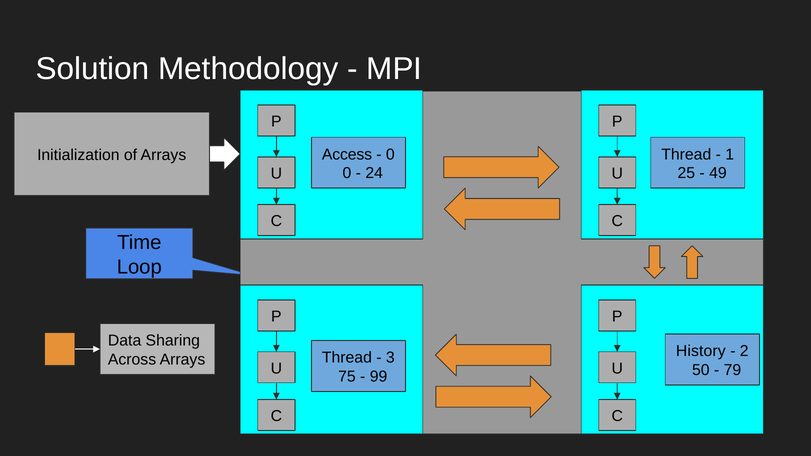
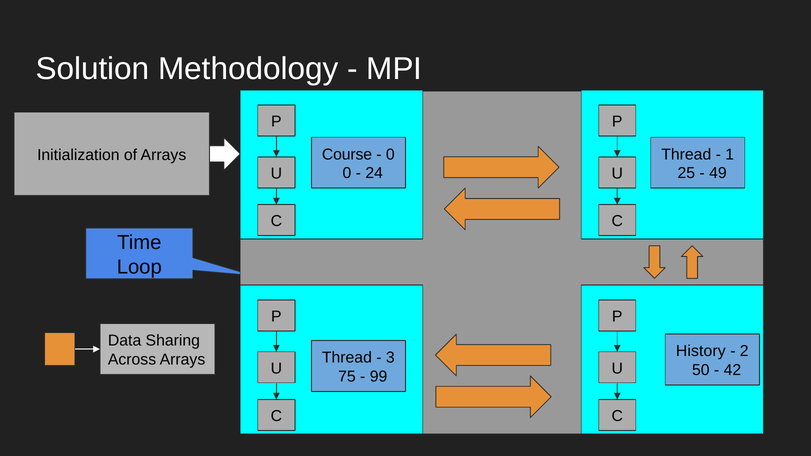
Access: Access -> Course
79: 79 -> 42
